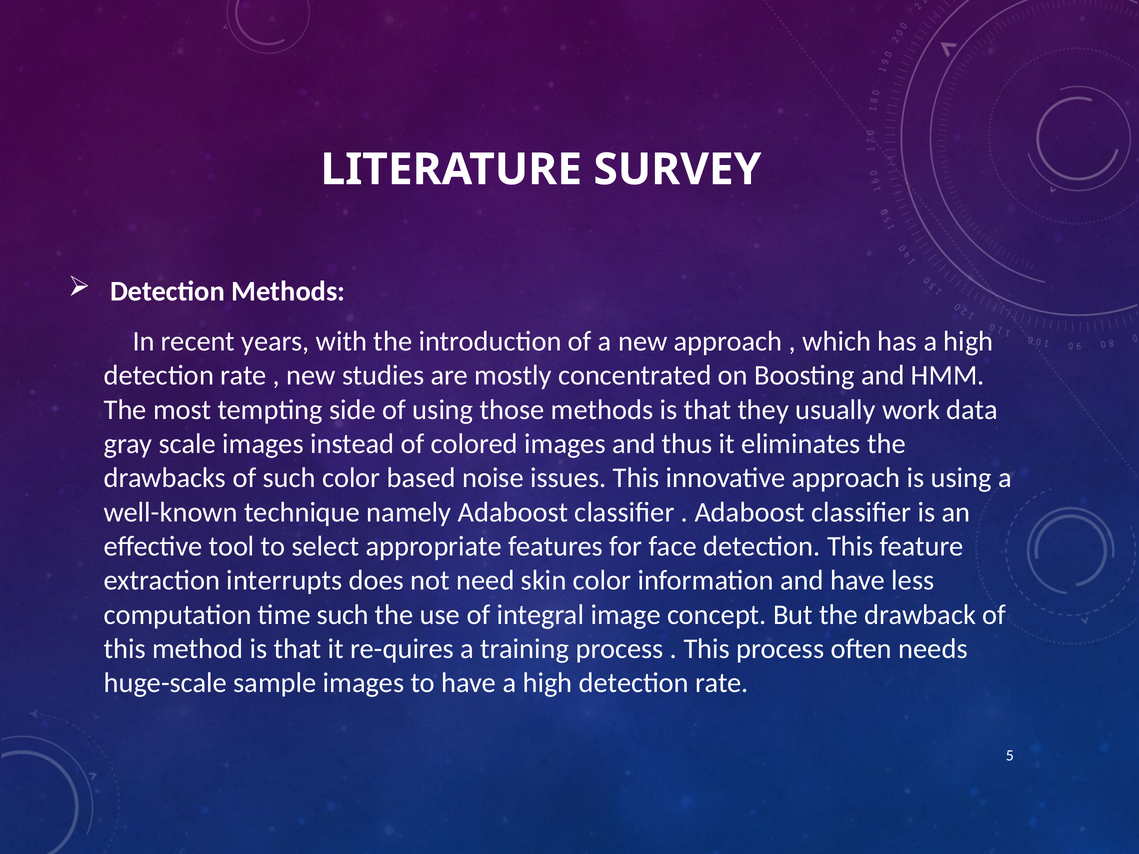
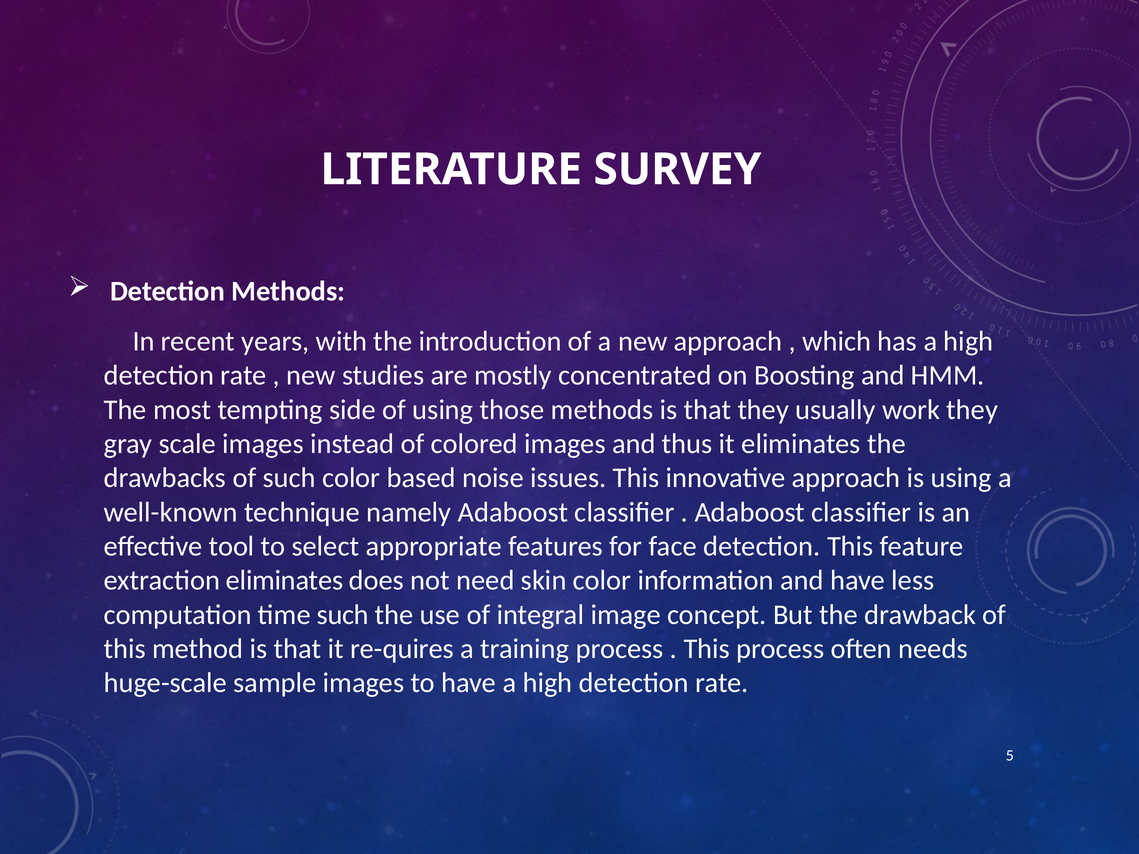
work data: data -> they
extraction interrupts: interrupts -> eliminates
